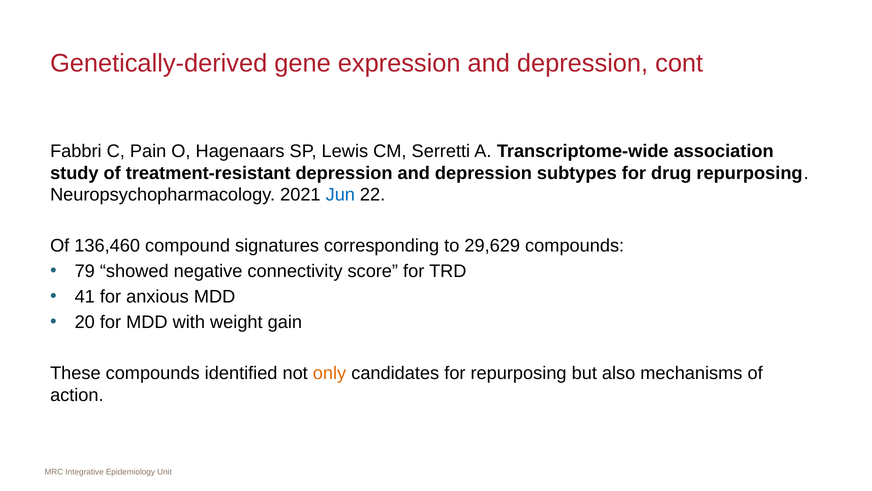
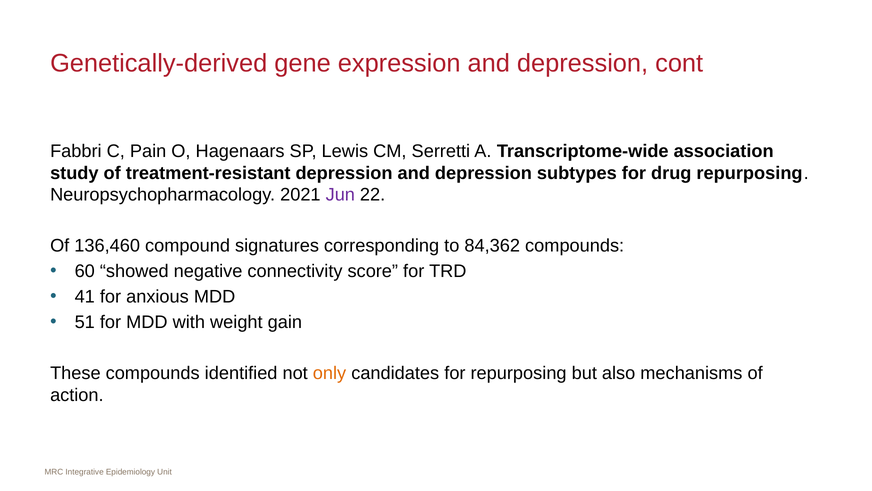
Jun colour: blue -> purple
29,629: 29,629 -> 84,362
79: 79 -> 60
20: 20 -> 51
